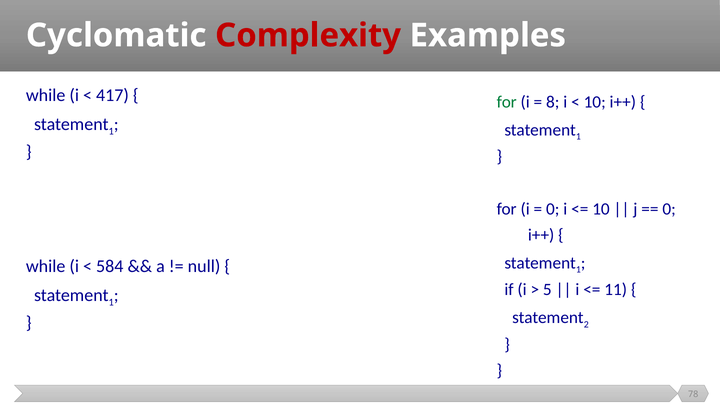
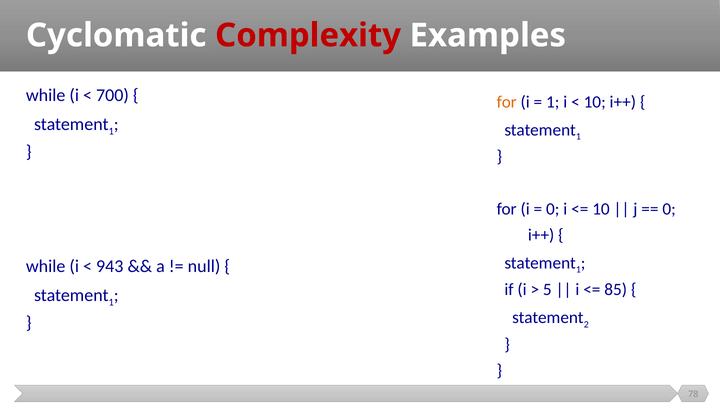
417: 417 -> 700
for at (507, 102) colour: green -> orange
8 at (553, 102): 8 -> 1
584: 584 -> 943
11: 11 -> 85
